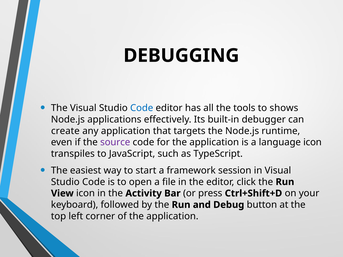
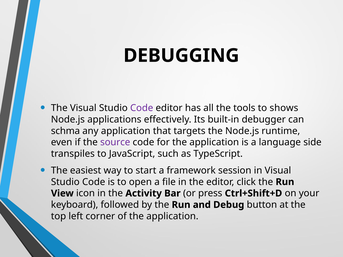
Code at (142, 108) colour: blue -> purple
create: create -> schma
language icon: icon -> side
